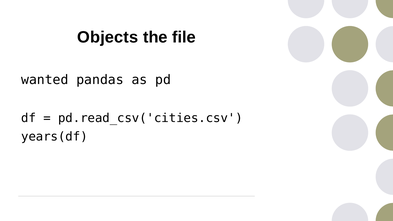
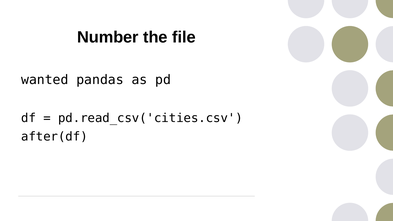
Objects: Objects -> Number
years(df: years(df -> after(df
